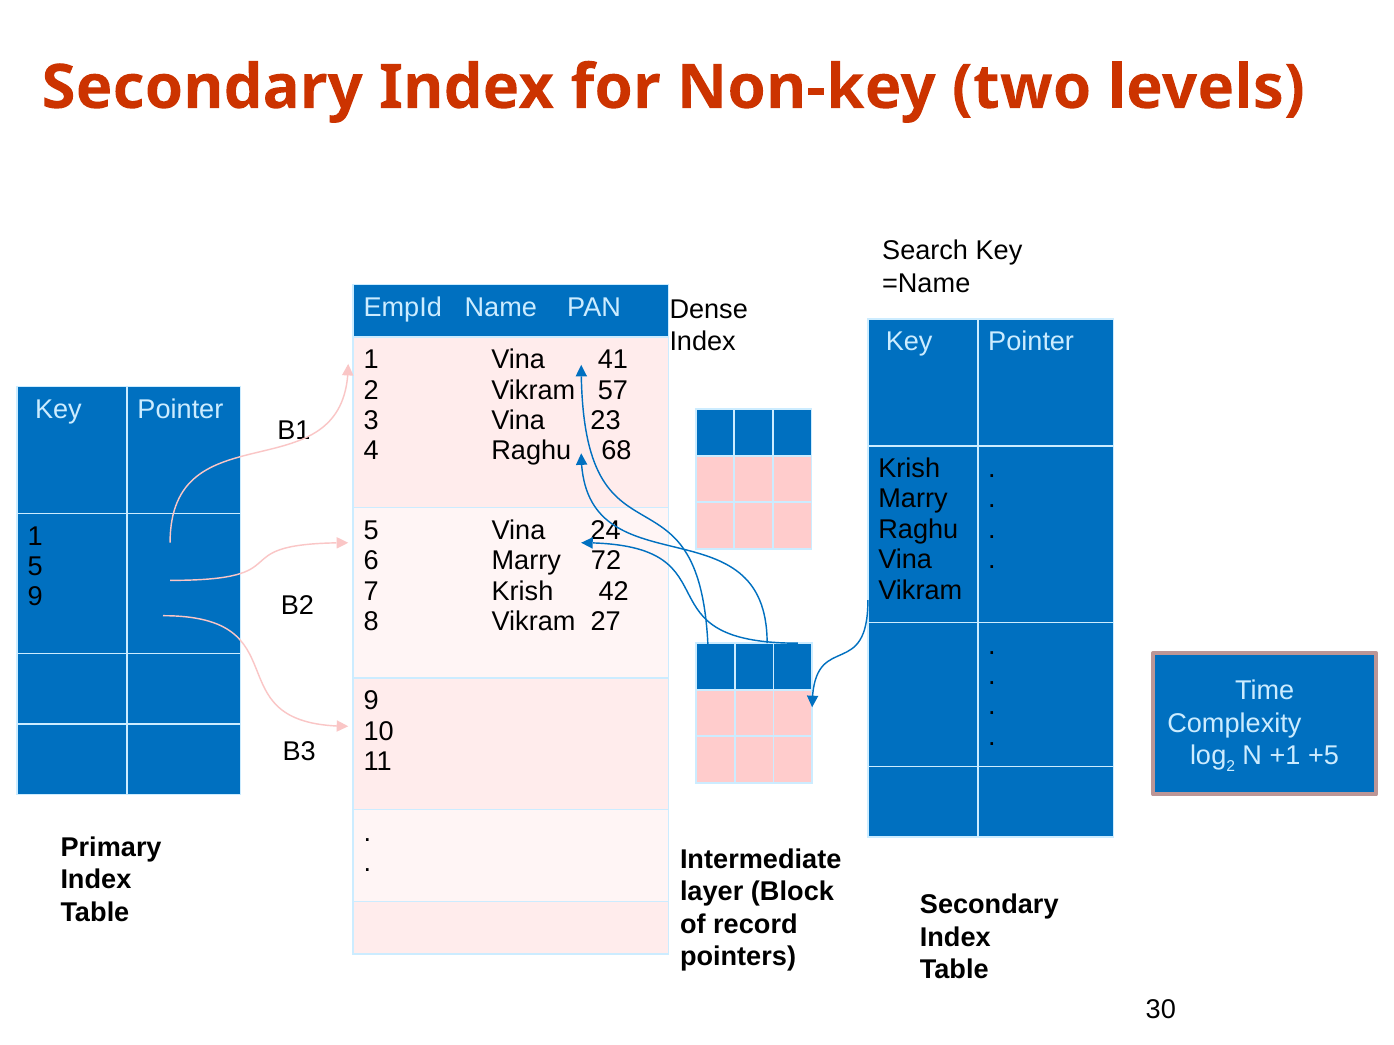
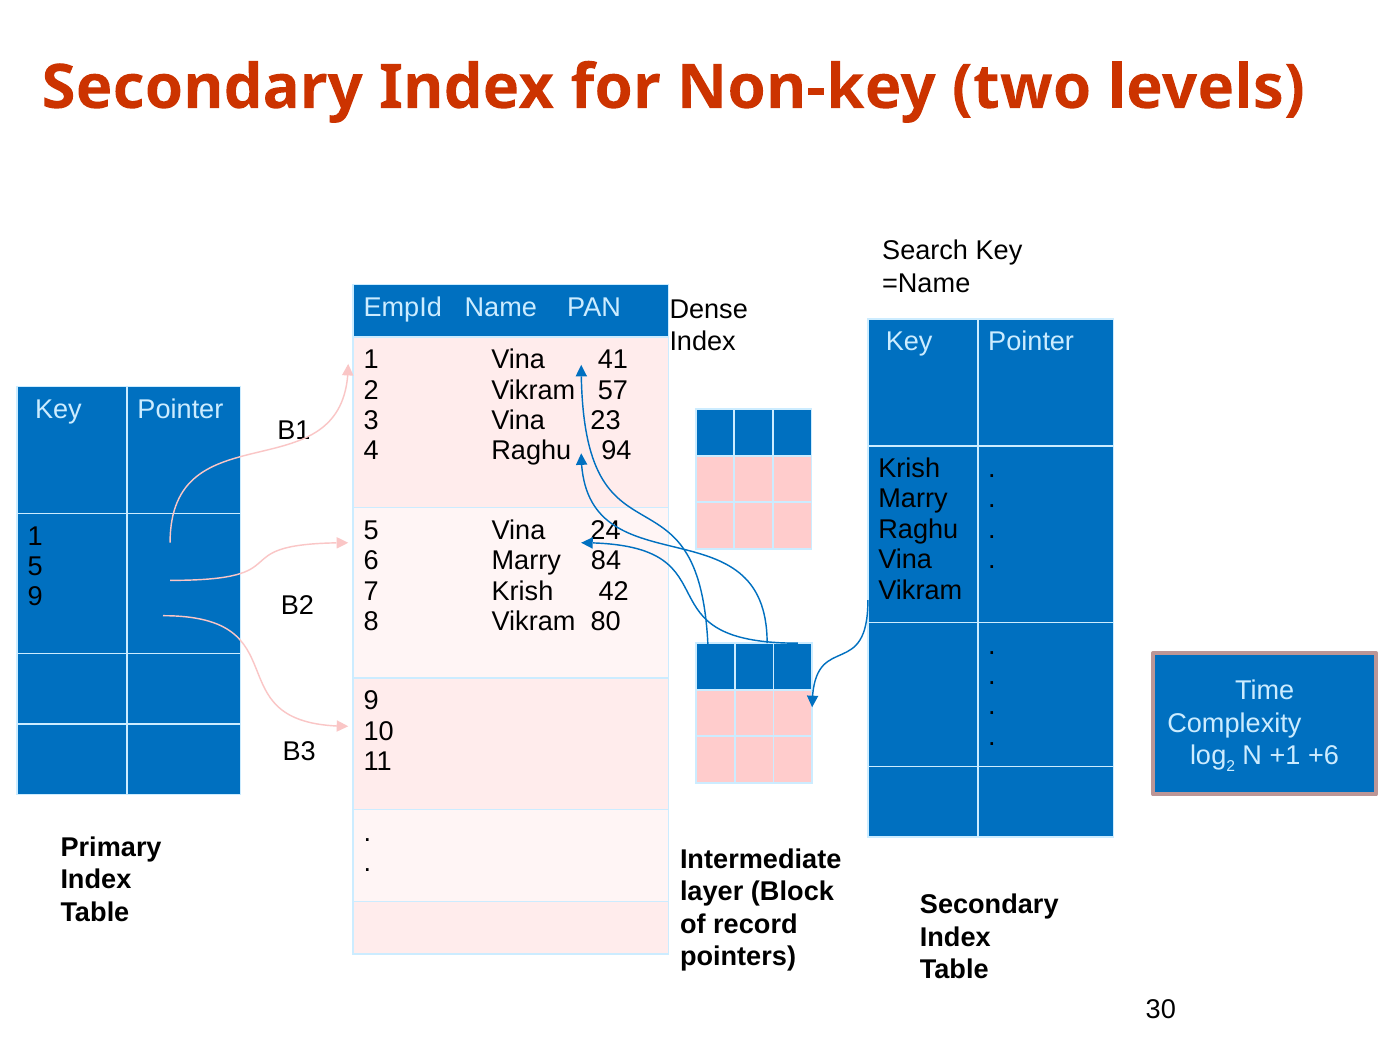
68: 68 -> 94
72: 72 -> 84
27: 27 -> 80
+5: +5 -> +6
